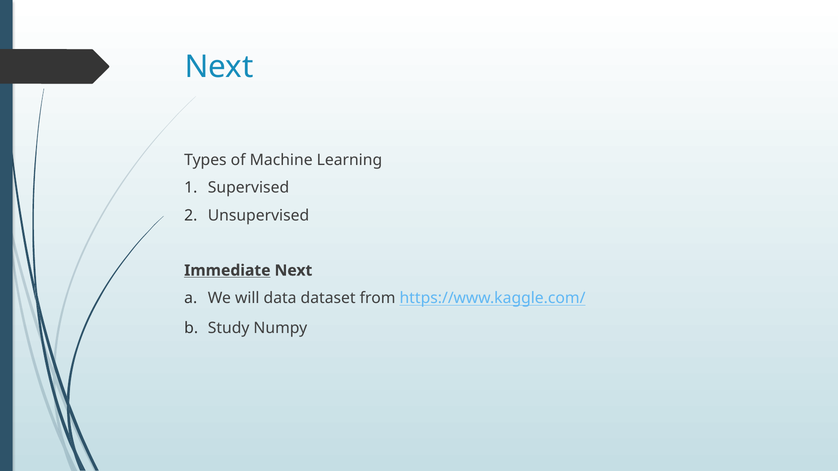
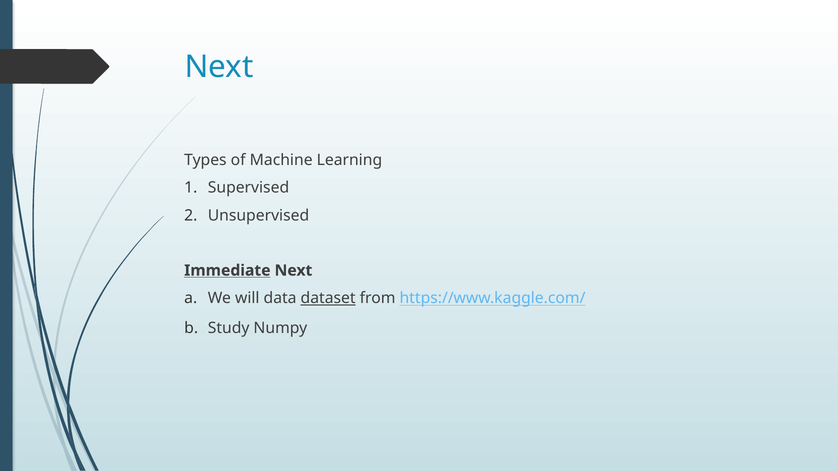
dataset underline: none -> present
